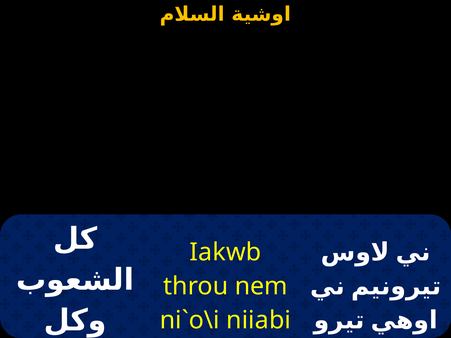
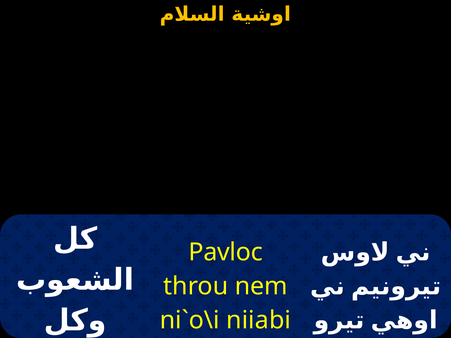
Iakwb: Iakwb -> Pavloc
